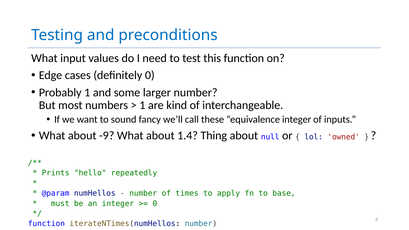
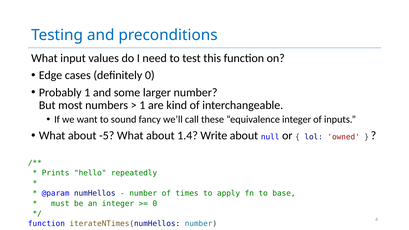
-9: -9 -> -5
Thing: Thing -> Write
